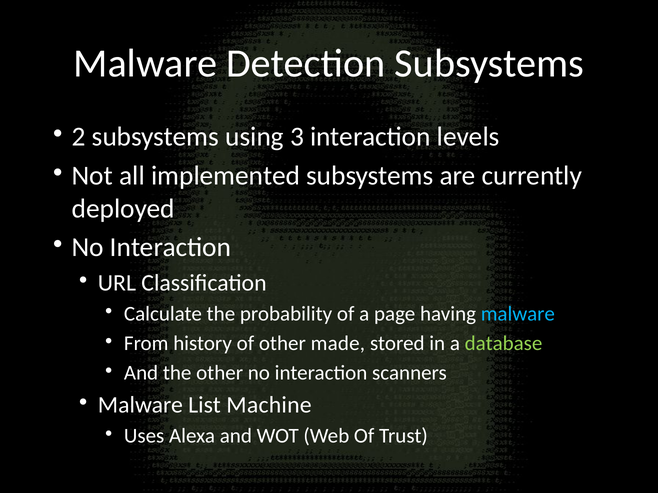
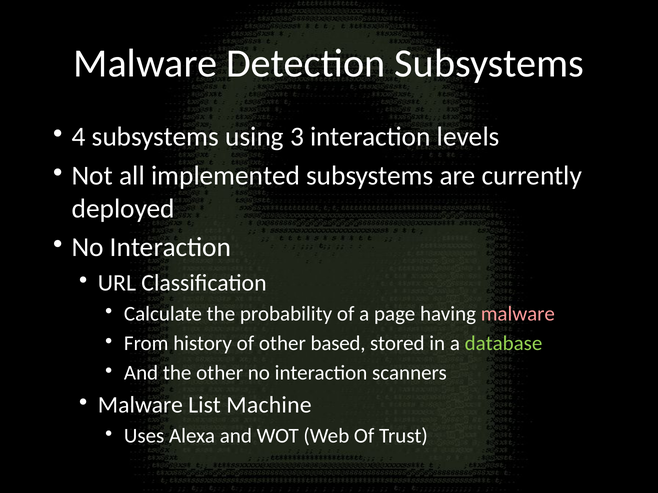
2: 2 -> 4
malware at (518, 314) colour: light blue -> pink
made: made -> based
